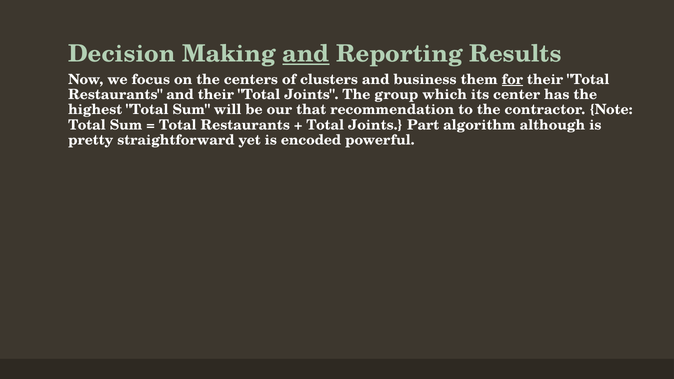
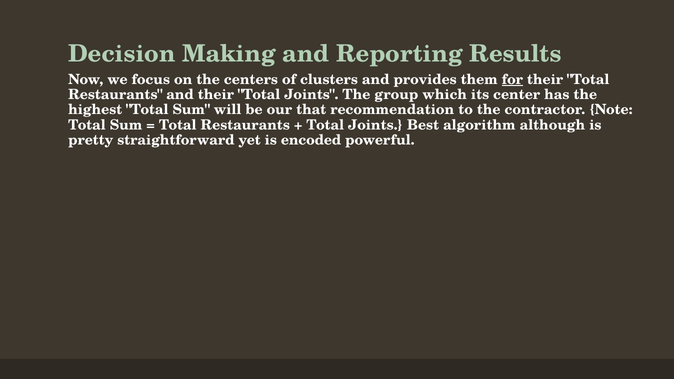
and at (306, 54) underline: present -> none
business: business -> provides
Part: Part -> Best
